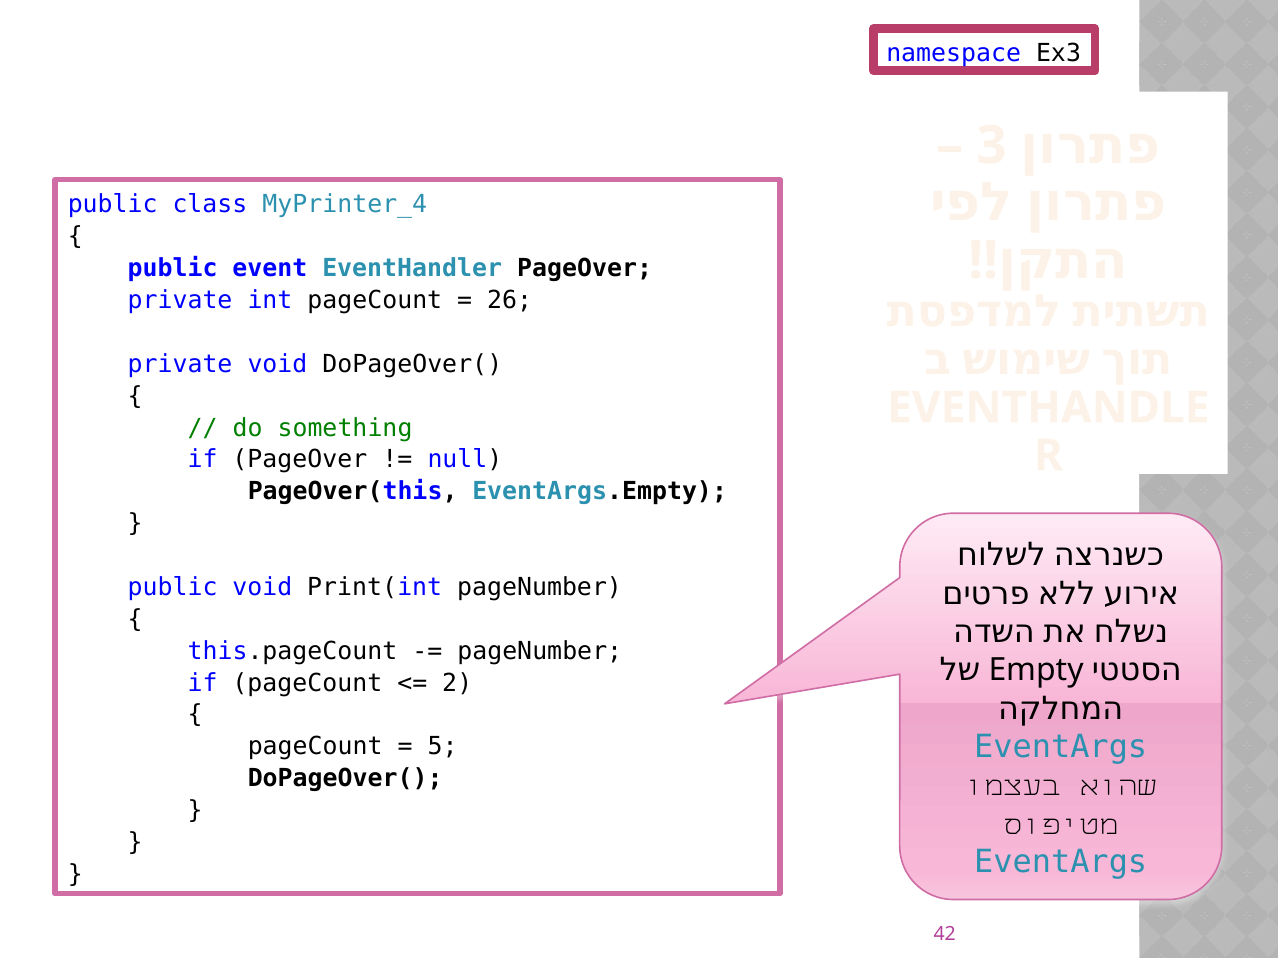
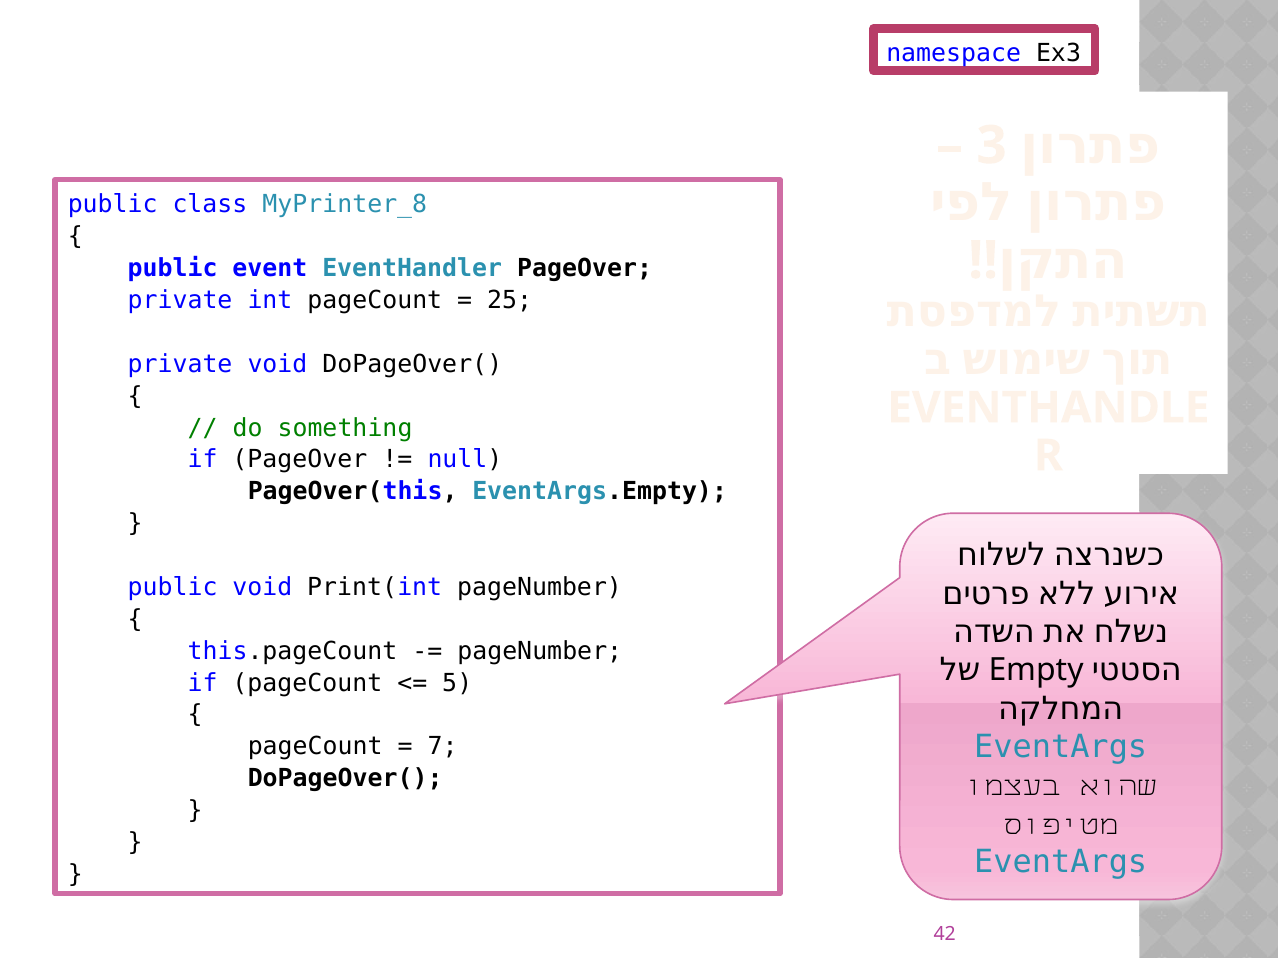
MyPrinter_4: MyPrinter_4 -> MyPrinter_8
26: 26 -> 25
2: 2 -> 5
5: 5 -> 7
